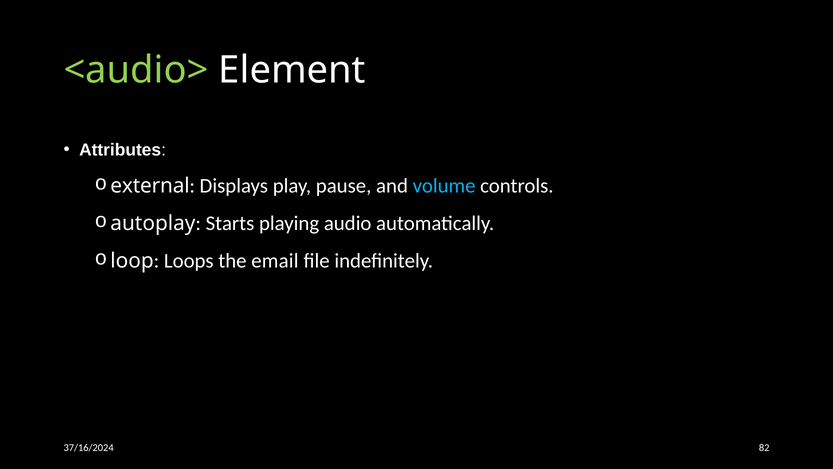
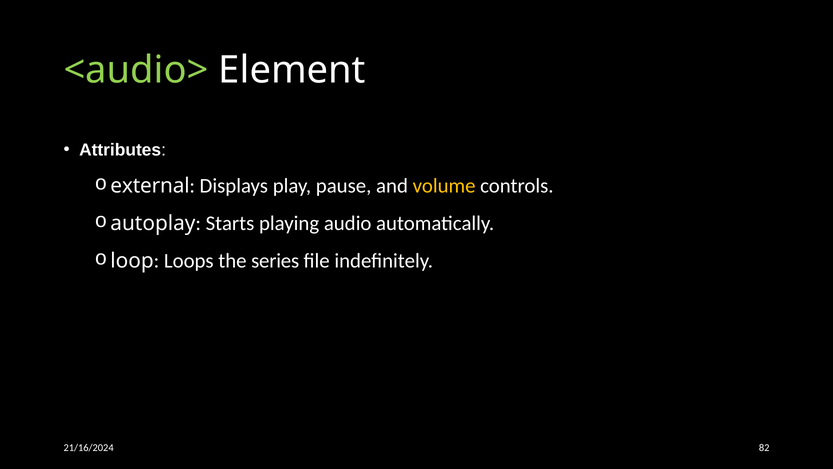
volume colour: light blue -> yellow
email: email -> series
37/16/2024: 37/16/2024 -> 21/16/2024
